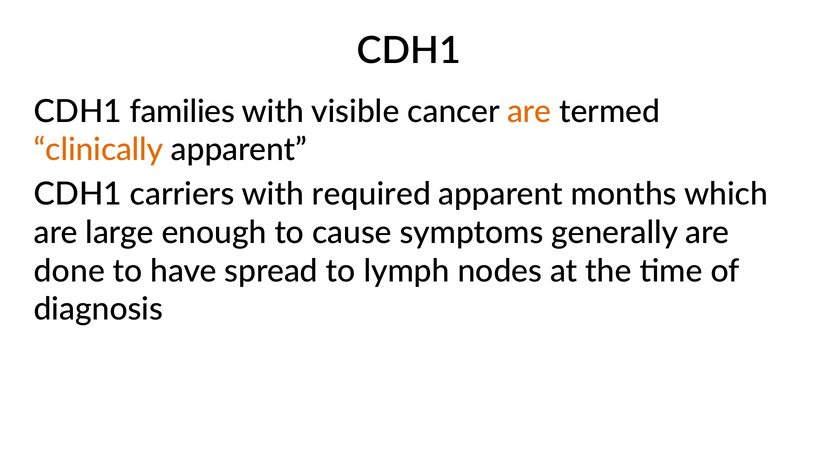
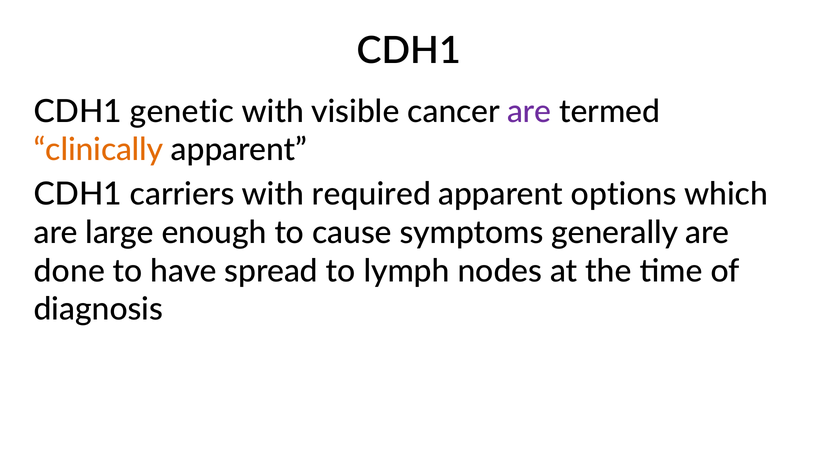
families: families -> genetic
are at (529, 112) colour: orange -> purple
months: months -> options
